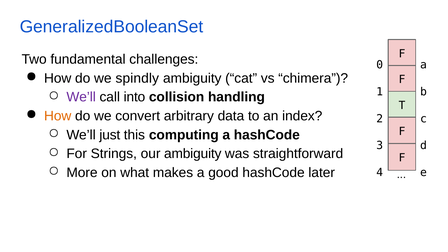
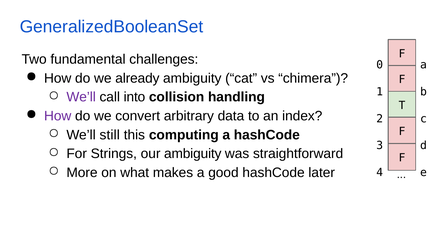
spindly: spindly -> already
How at (58, 116) colour: orange -> purple
just: just -> still
